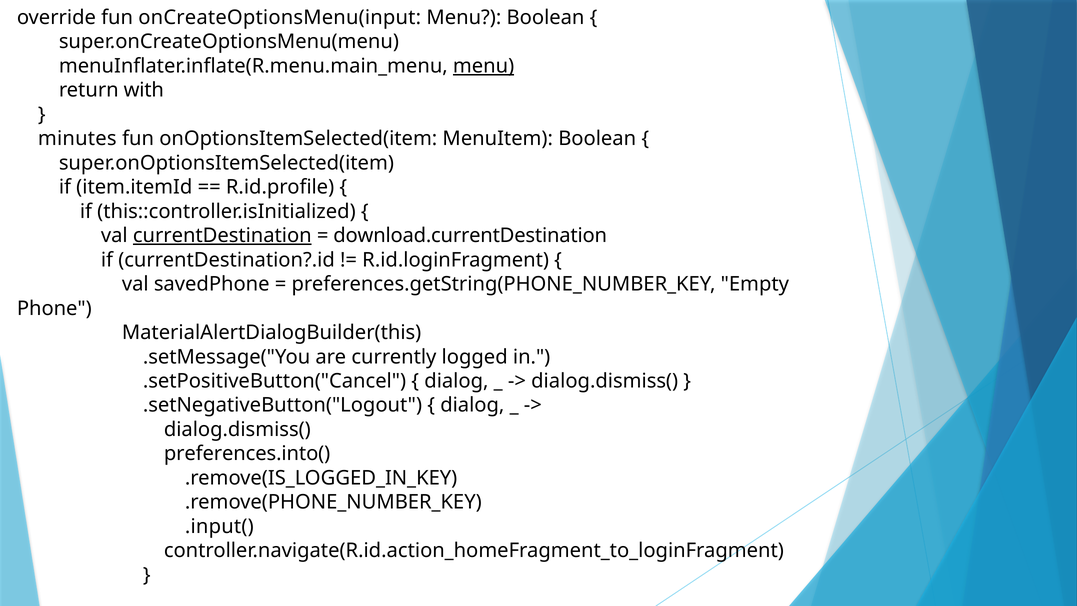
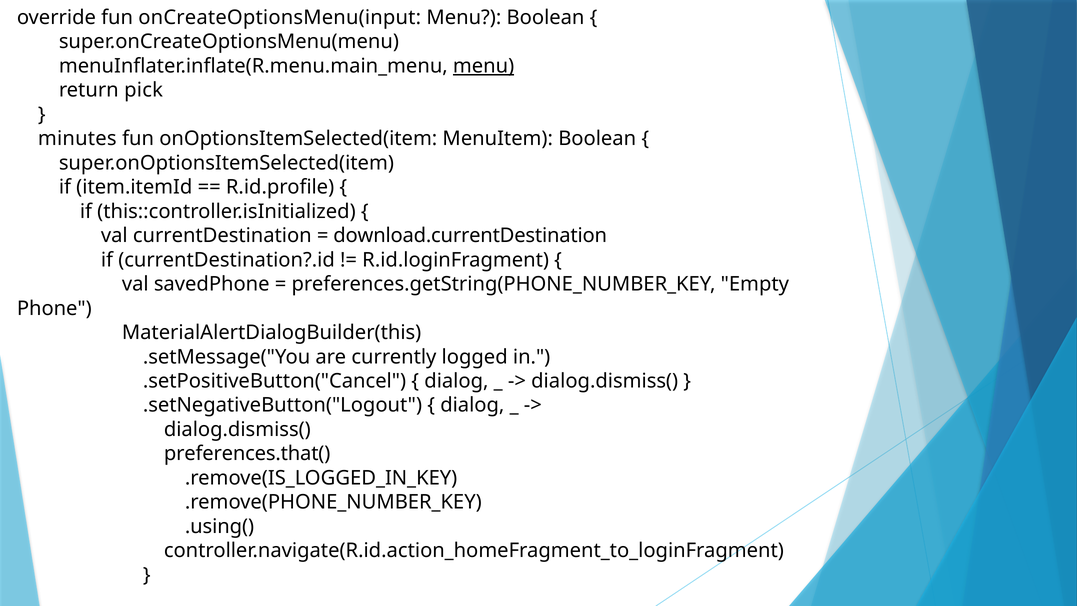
with: with -> pick
currentDestination underline: present -> none
preferences.into(: preferences.into( -> preferences.that(
.input(: .input( -> .using(
